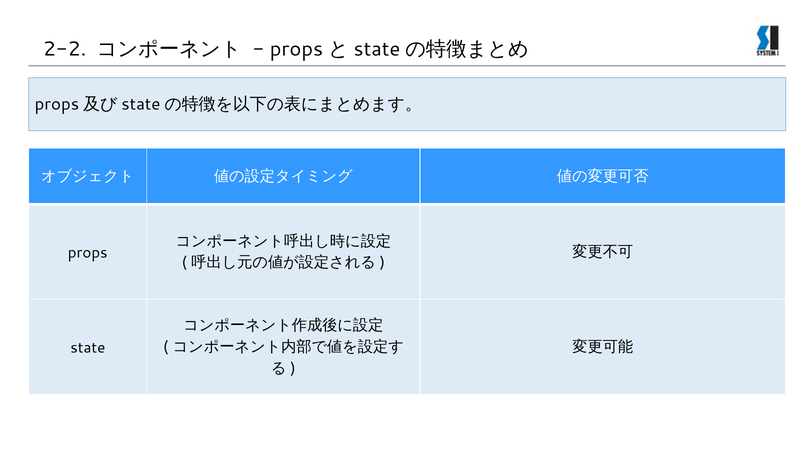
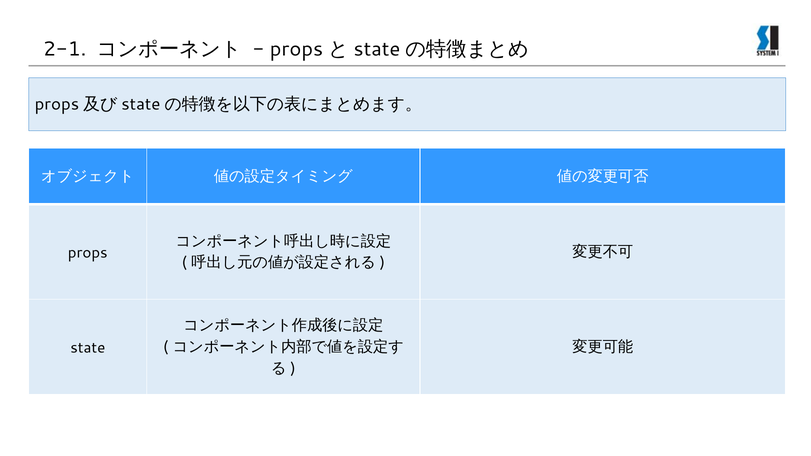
2-2: 2-2 -> 2-1
